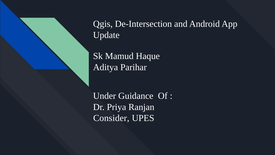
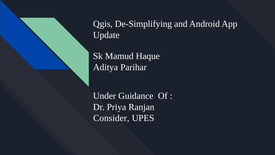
De-Intersection: De-Intersection -> De-Simplifying
